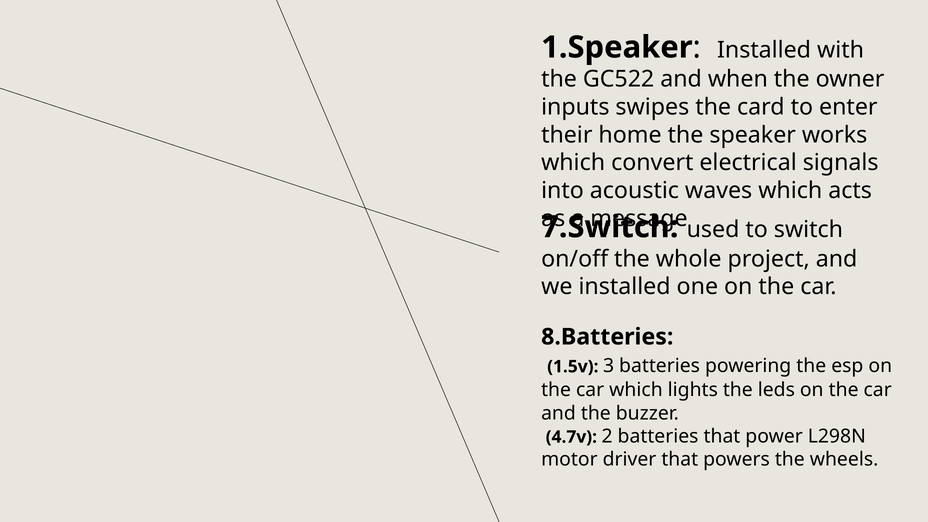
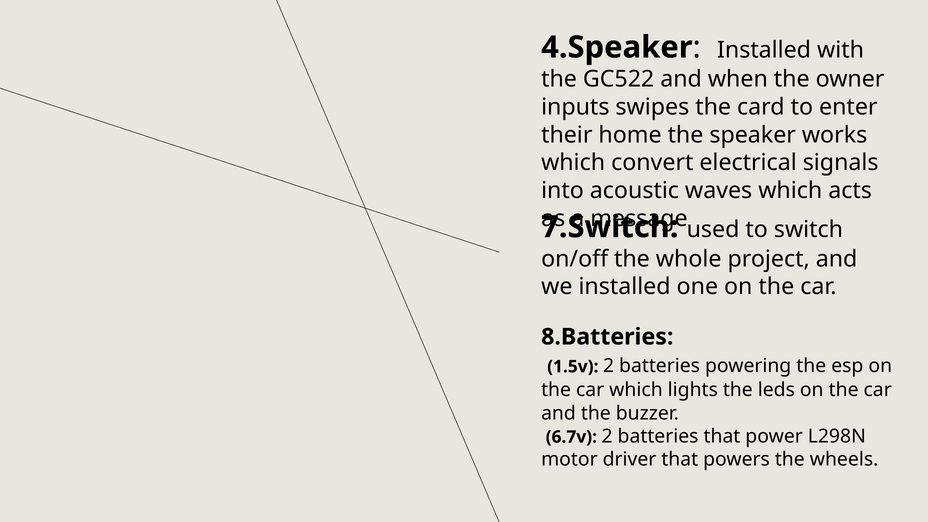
1.Speaker: 1.Speaker -> 4.Speaker
1.5v 3: 3 -> 2
4.7v: 4.7v -> 6.7v
